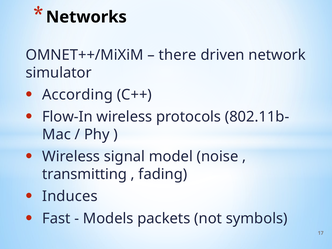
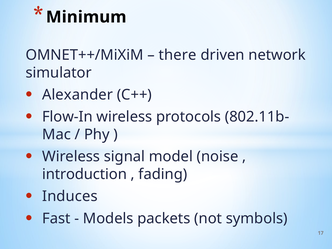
Networks: Networks -> Minimum
According: According -> Alexander
transmitting: transmitting -> introduction
